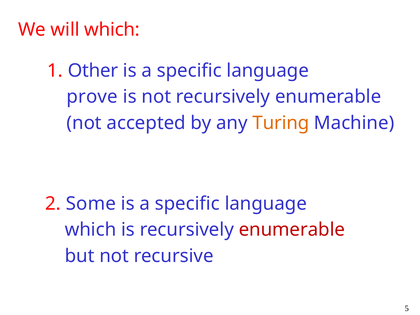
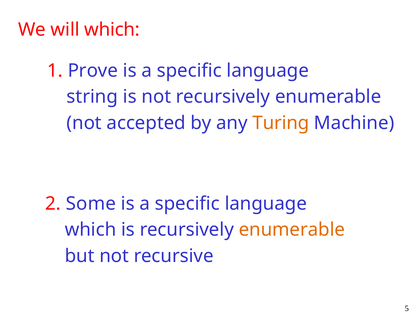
Other: Other -> Prove
prove: prove -> string
enumerable at (292, 230) colour: red -> orange
